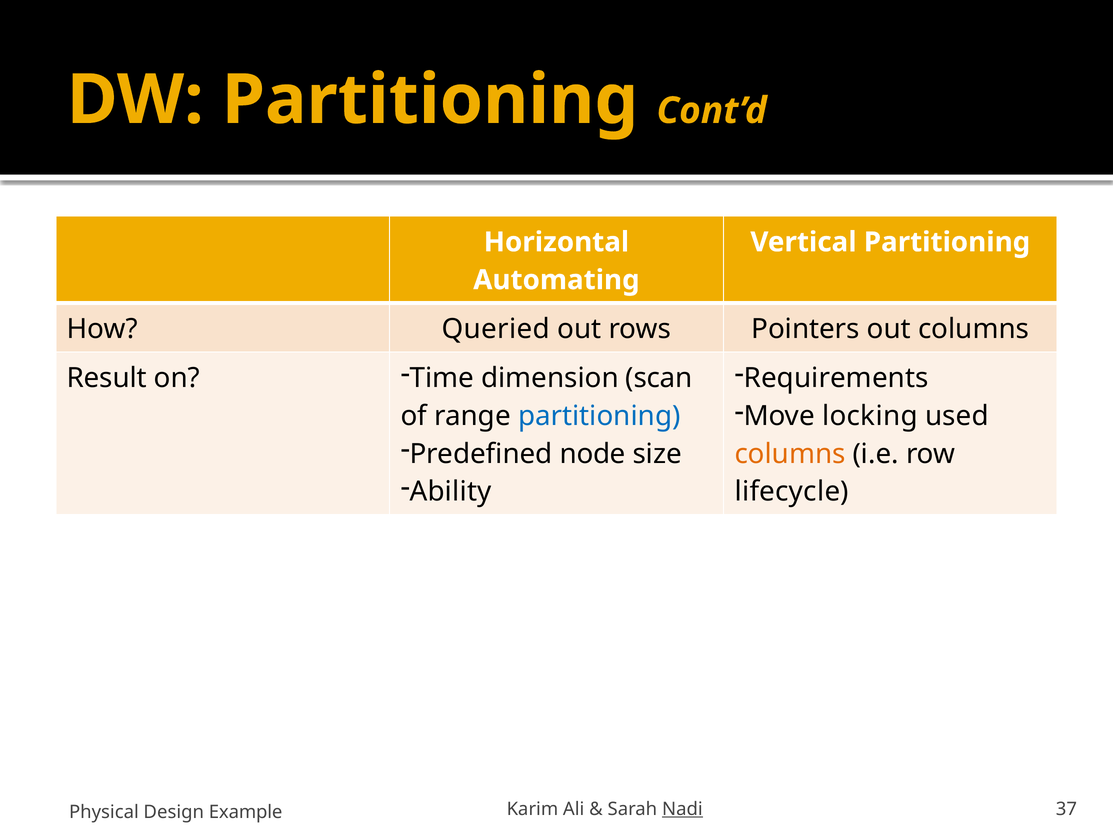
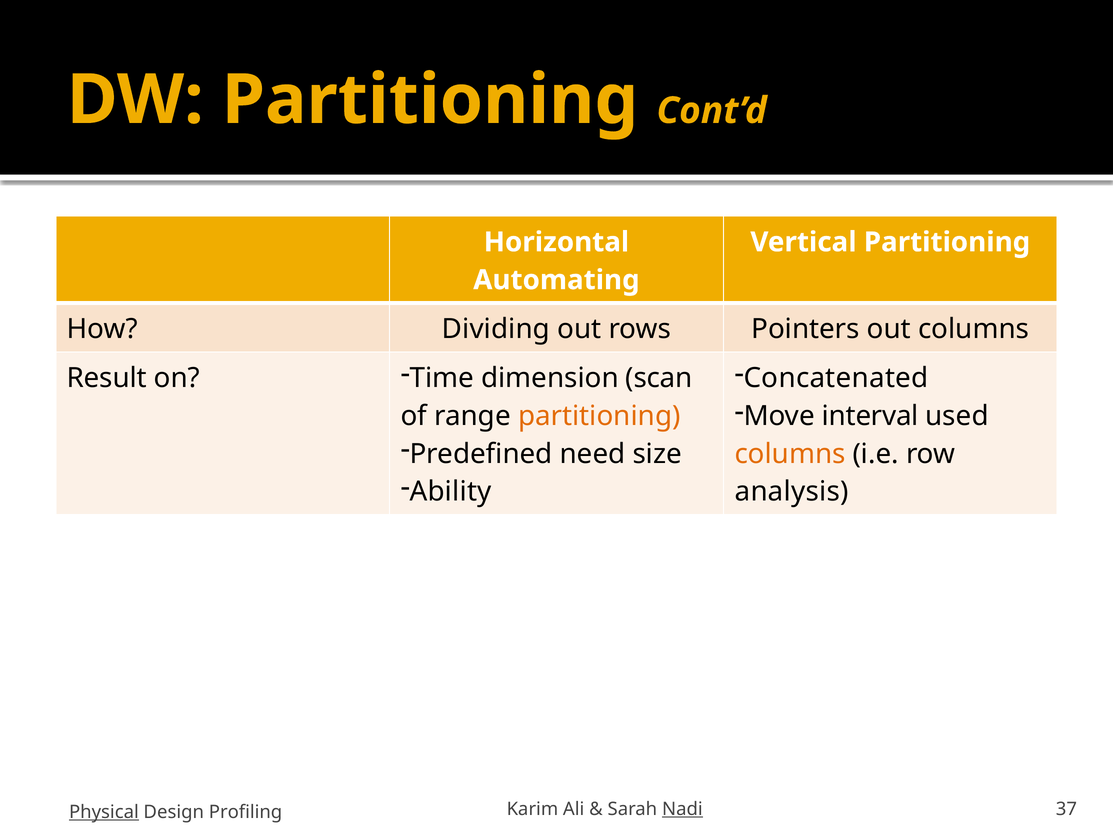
Queried: Queried -> Dividing
Requirements: Requirements -> Concatenated
locking: locking -> interval
partitioning at (599, 416) colour: blue -> orange
node: node -> need
lifecycle: lifecycle -> analysis
Physical underline: none -> present
Example: Example -> Profiling
